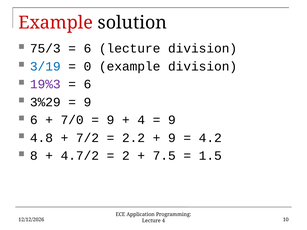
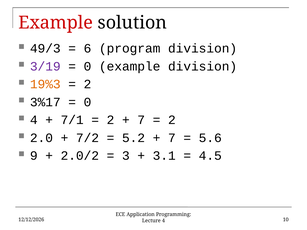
75/3: 75/3 -> 49/3
6 lecture: lecture -> program
3/19 colour: blue -> purple
19%3 colour: purple -> orange
6 at (87, 84): 6 -> 2
3%29: 3%29 -> 3%17
9 at (87, 102): 9 -> 0
6 at (34, 120): 6 -> 4
7/0: 7/0 -> 7/1
9 at (111, 120): 9 -> 2
4 at (141, 120): 4 -> 7
9 at (172, 120): 9 -> 2
4.8: 4.8 -> 2.0
2.2: 2.2 -> 5.2
9 at (172, 138): 9 -> 7
4.2: 4.2 -> 5.6
8: 8 -> 9
4.7/2: 4.7/2 -> 2.0/2
2: 2 -> 3
7.5: 7.5 -> 3.1
1.5: 1.5 -> 4.5
